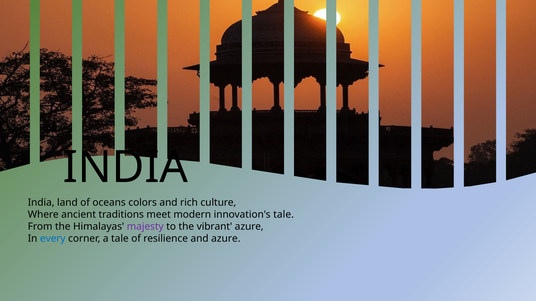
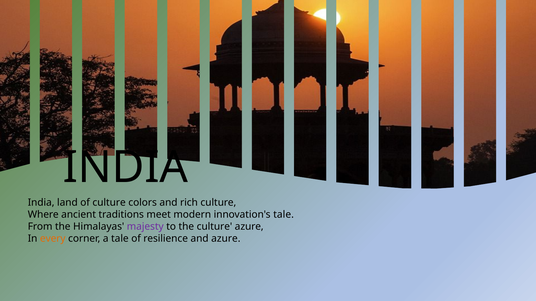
of oceans: oceans -> culture
the vibrant: vibrant -> culture
every colour: blue -> orange
